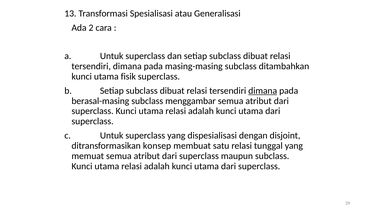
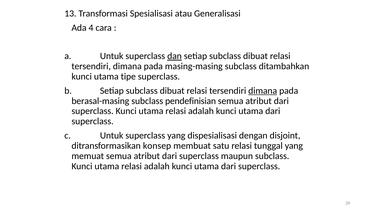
2: 2 -> 4
dan underline: none -> present
fisik: fisik -> tipe
menggambar: menggambar -> pendefinisian
